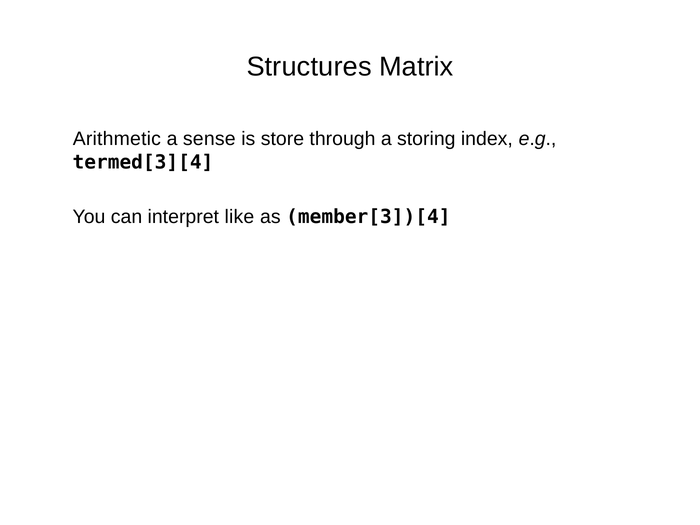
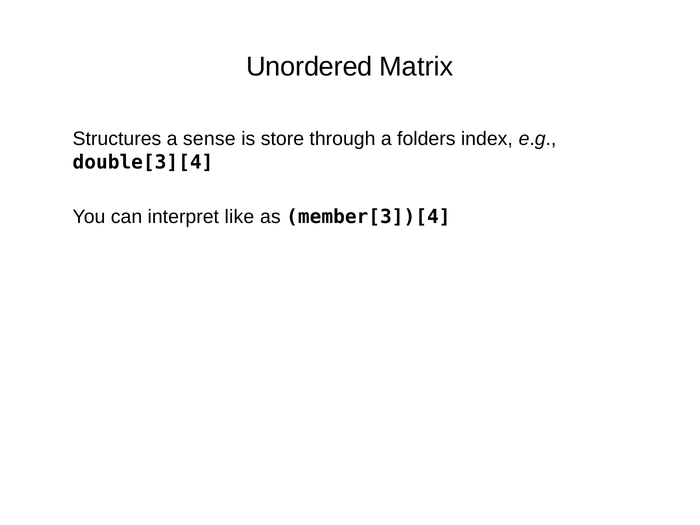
Structures: Structures -> Unordered
Arithmetic: Arithmetic -> Structures
storing: storing -> folders
termed[3][4: termed[3][4 -> double[3][4
